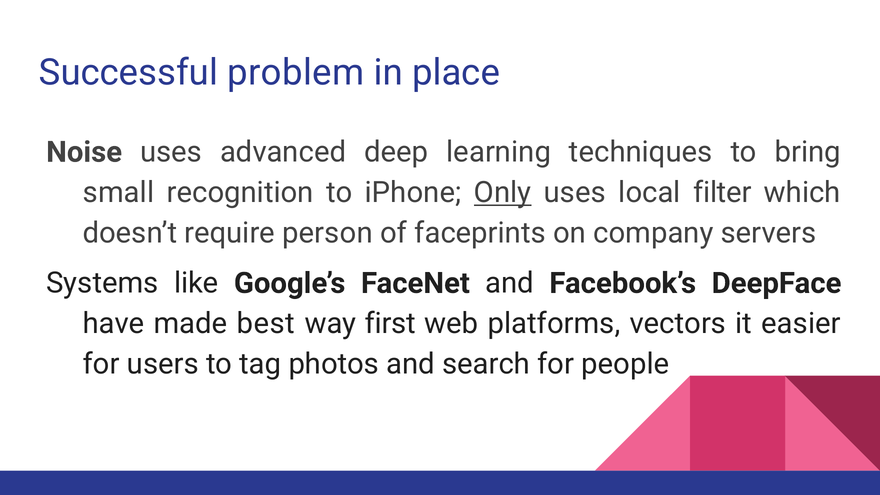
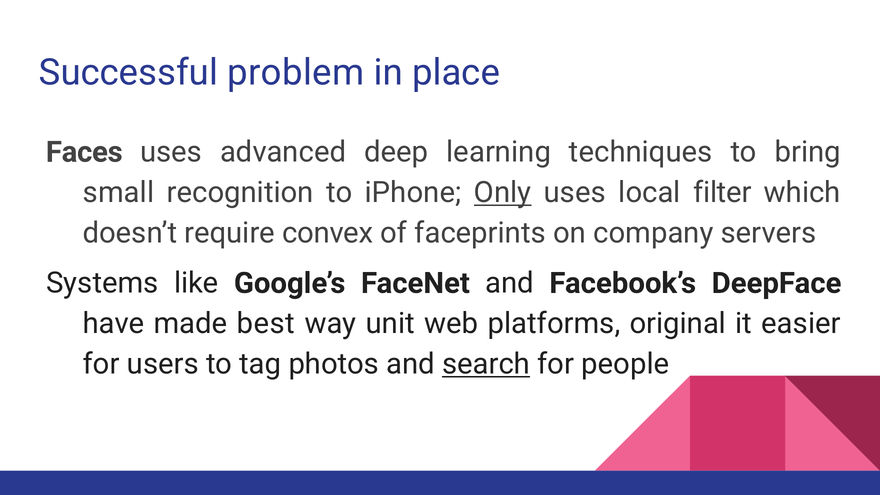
Noise: Noise -> Faces
person: person -> convex
first: first -> unit
vectors: vectors -> original
search underline: none -> present
